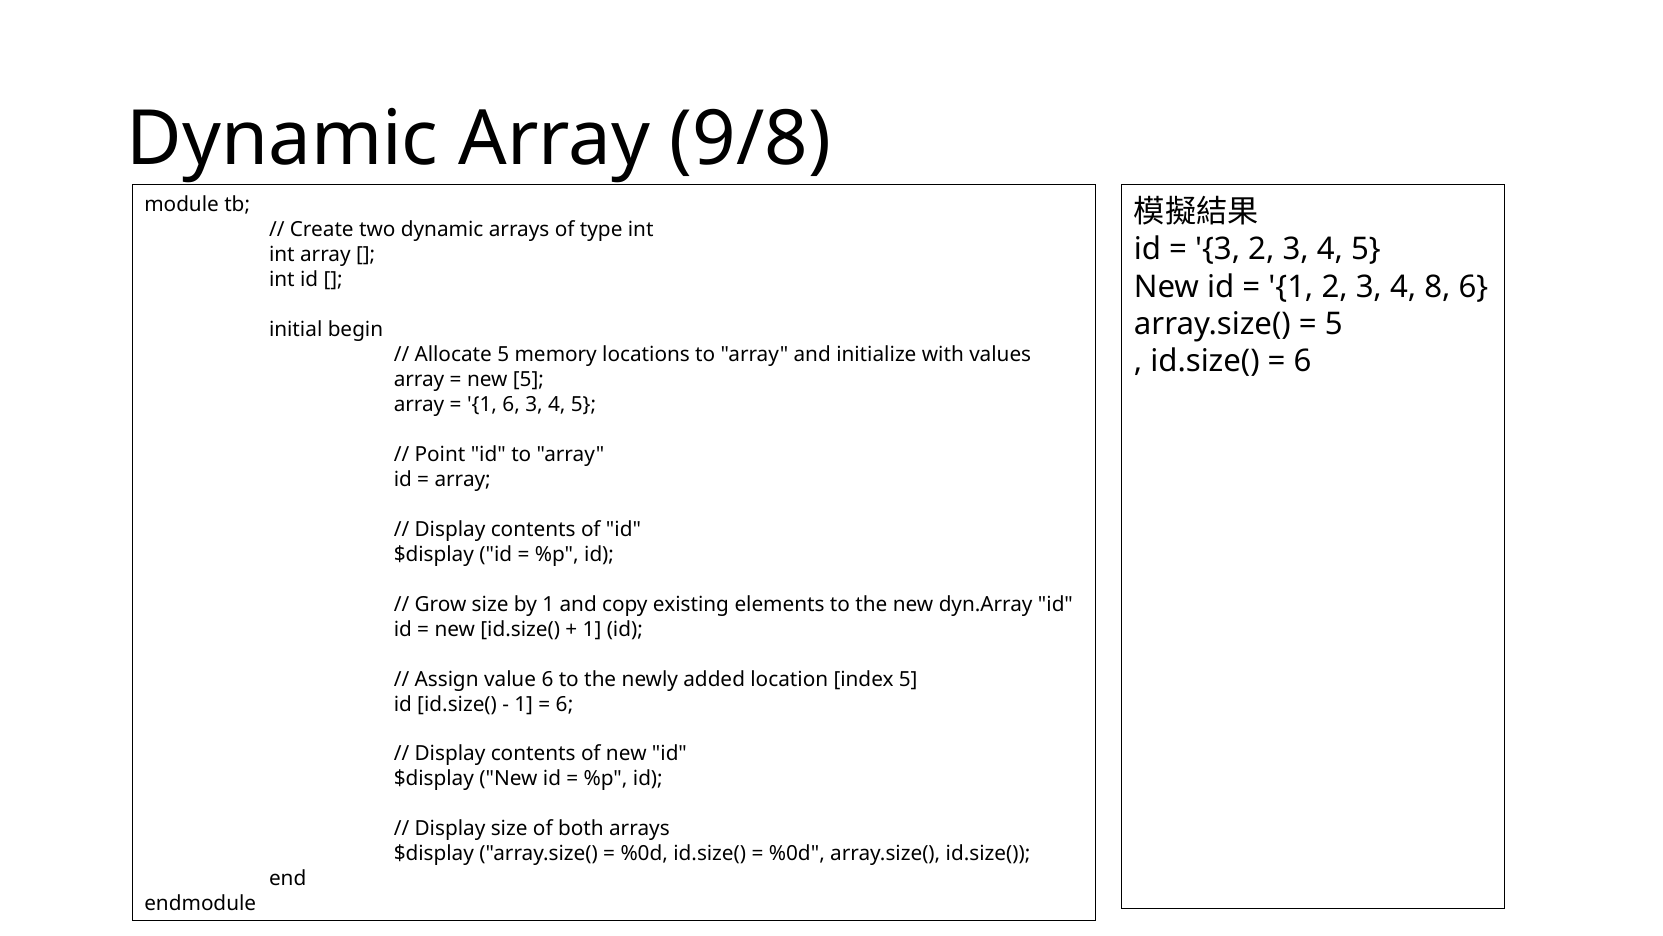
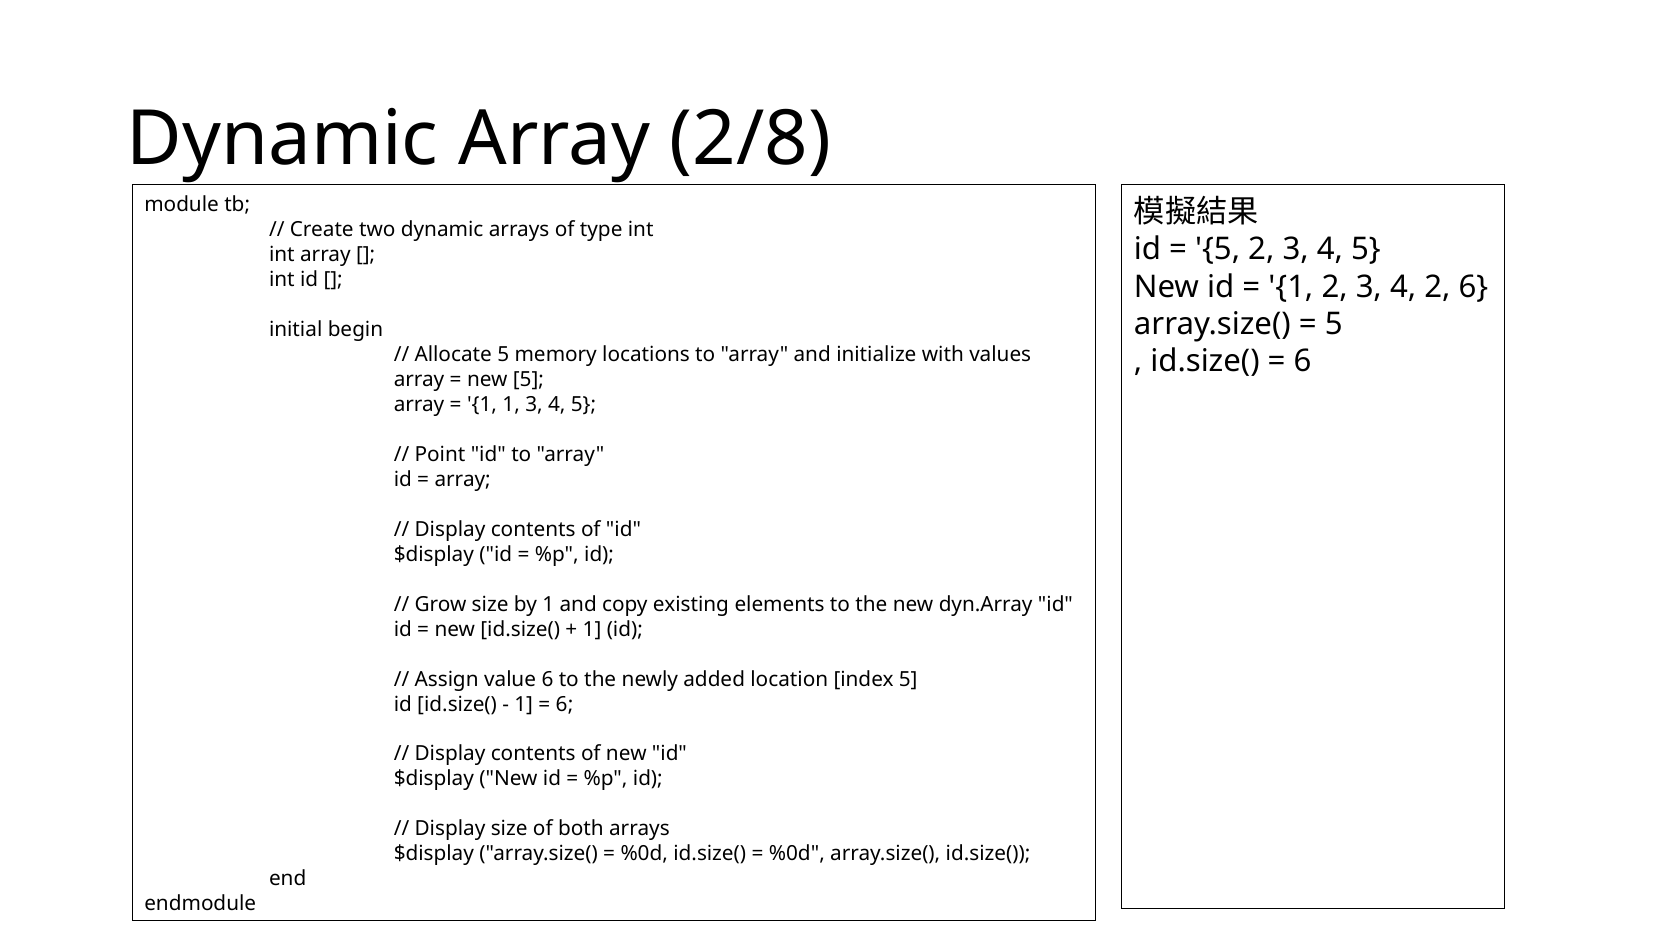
9/8: 9/8 -> 2/8
3 at (1218, 249): 3 -> 5
4 8: 8 -> 2
1 6: 6 -> 1
